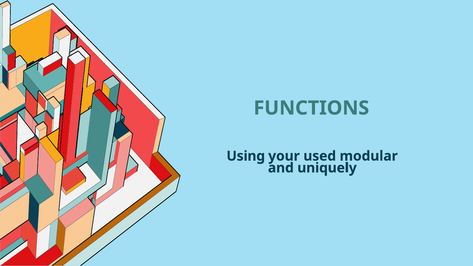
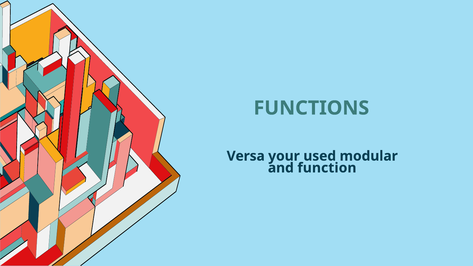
Using: Using -> Versa
uniquely: uniquely -> function
